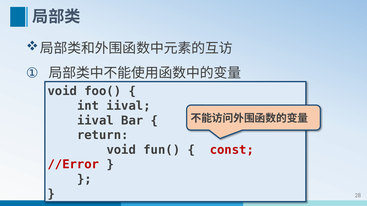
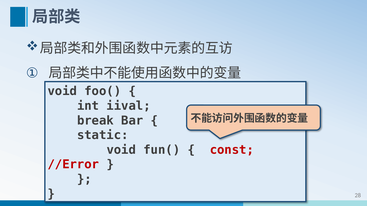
iival at (95, 121): iival -> break
return: return -> static
